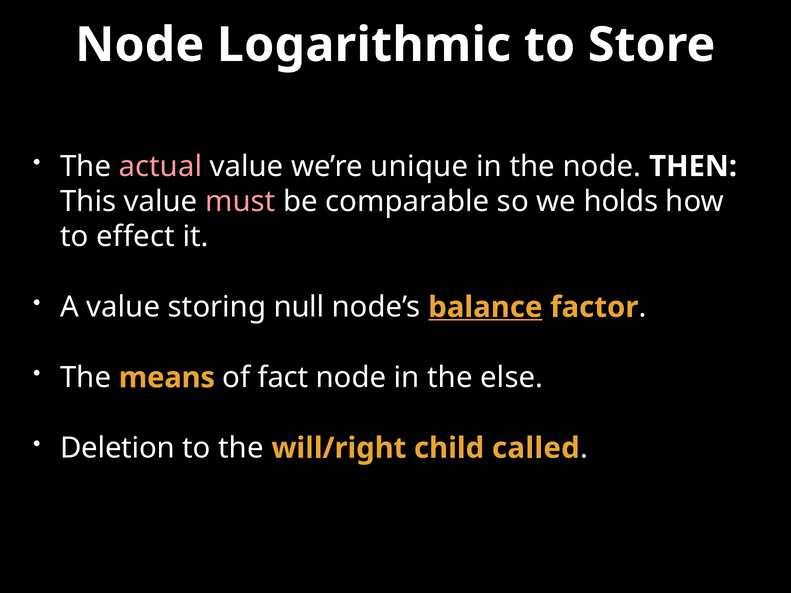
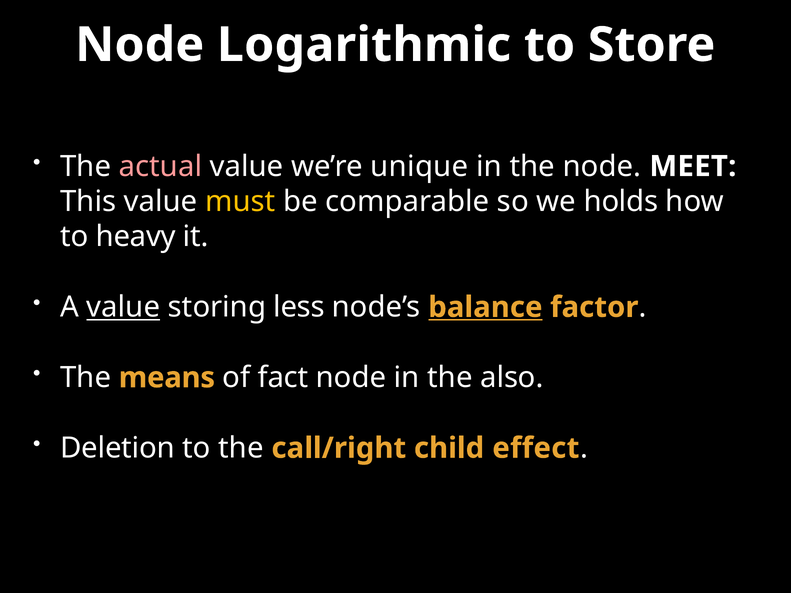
THEN: THEN -> MEET
must colour: pink -> yellow
effect: effect -> heavy
value at (123, 307) underline: none -> present
null: null -> less
else: else -> also
will/right: will/right -> call/right
called: called -> effect
